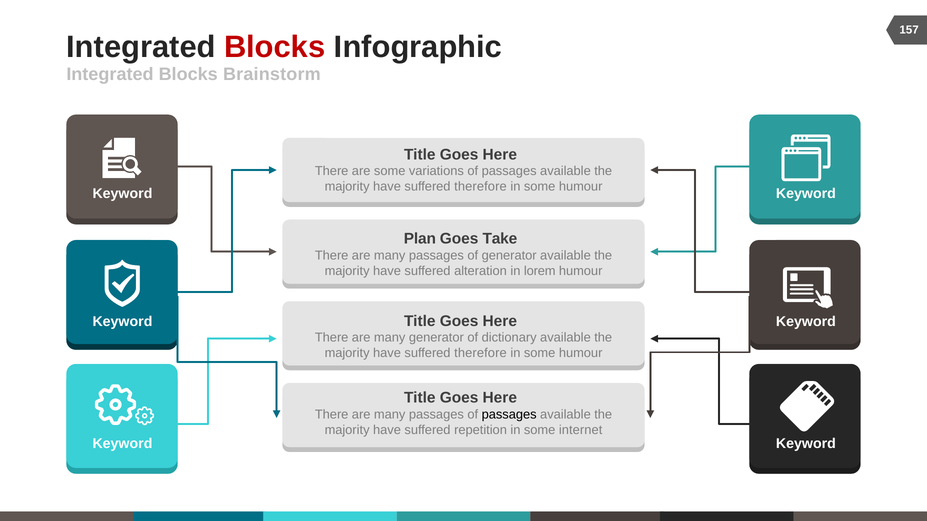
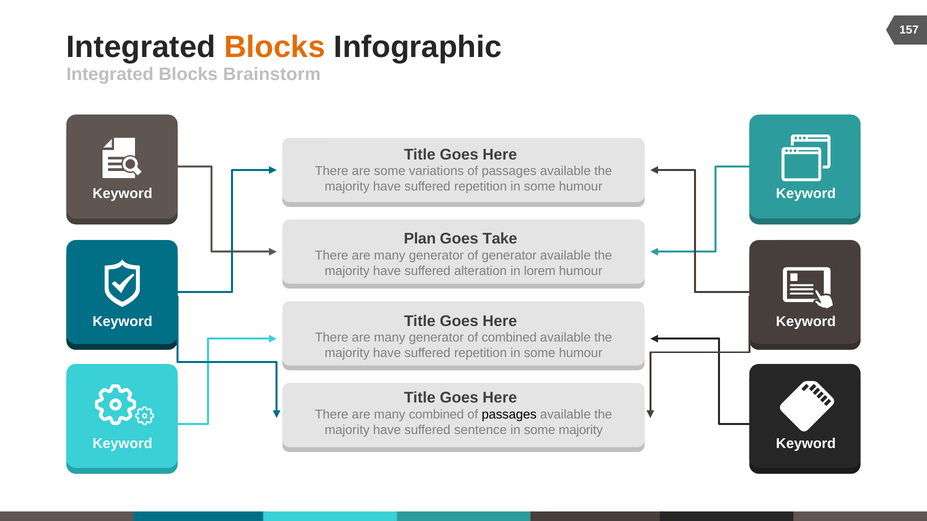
Blocks at (275, 47) colour: red -> orange
therefore at (480, 187): therefore -> repetition
passages at (436, 256): passages -> generator
of dictionary: dictionary -> combined
therefore at (480, 353): therefore -> repetition
passages at (436, 415): passages -> combined
repetition: repetition -> sentence
some internet: internet -> majority
